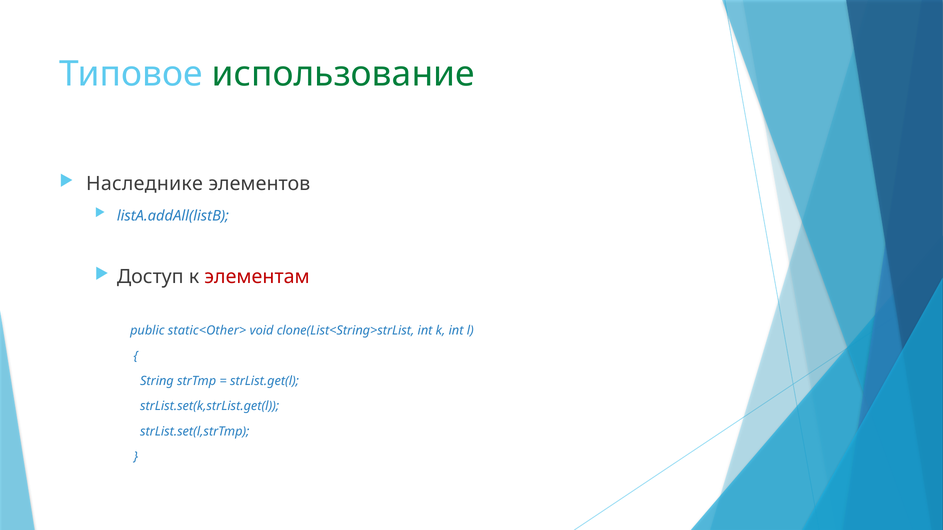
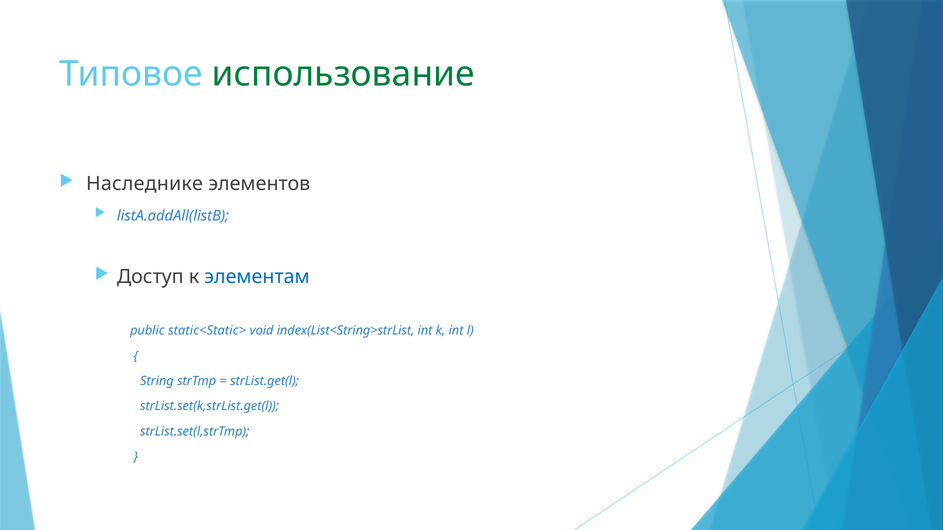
элементам colour: red -> blue
static<Other>: static<Other> -> static<Static>
clone(List<String>strList: clone(List<String>strList -> index(List<String>strList
